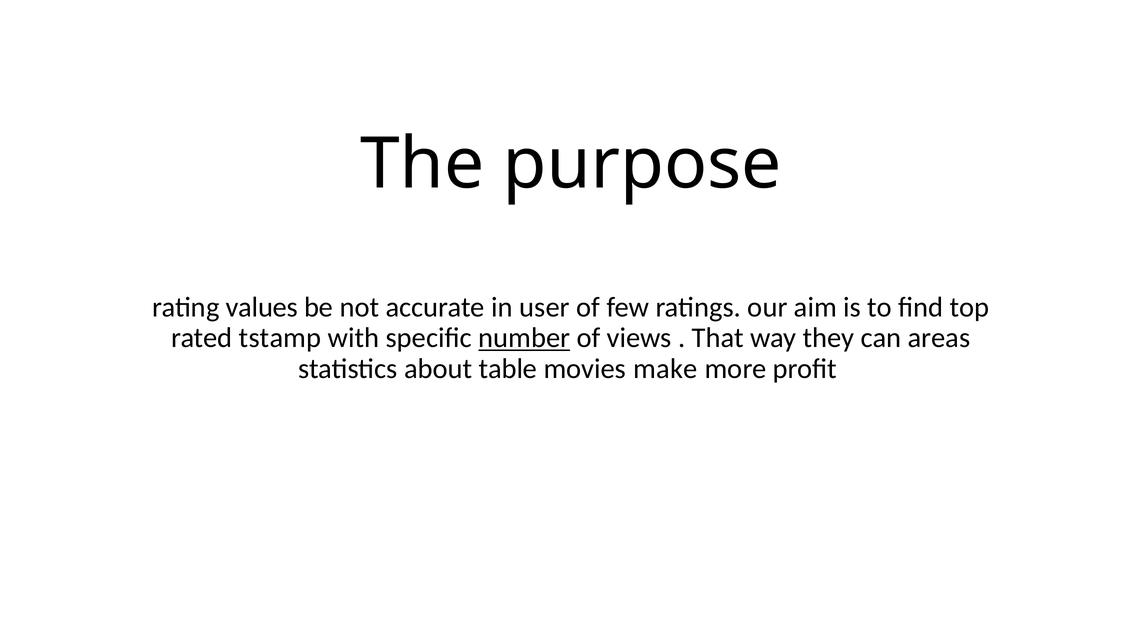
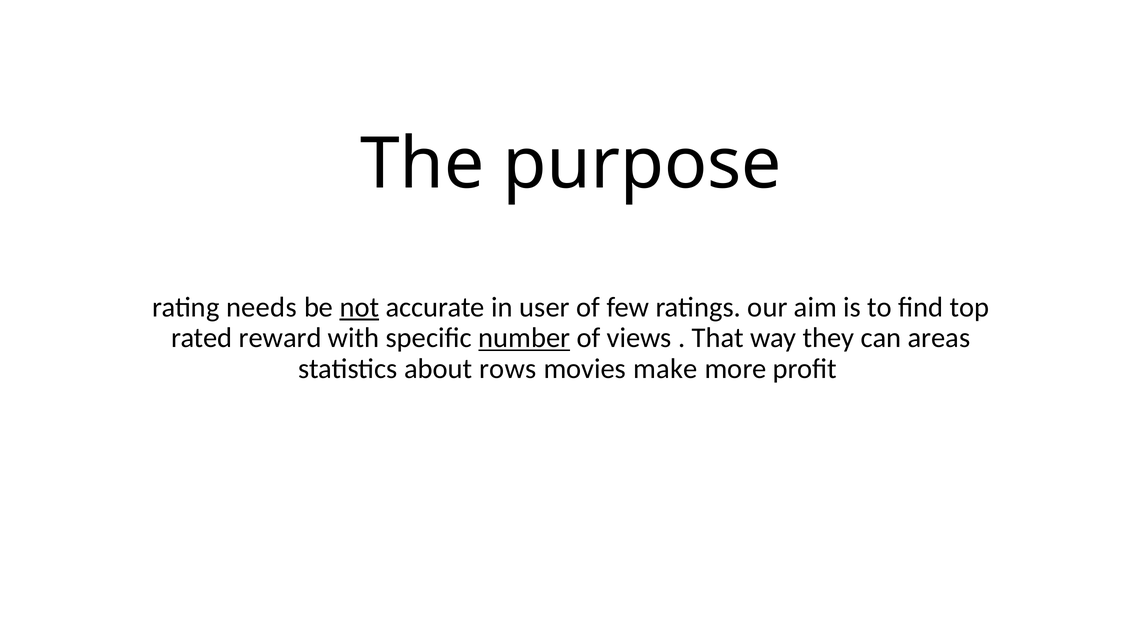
values: values -> needs
not underline: none -> present
tstamp: tstamp -> reward
table: table -> rows
